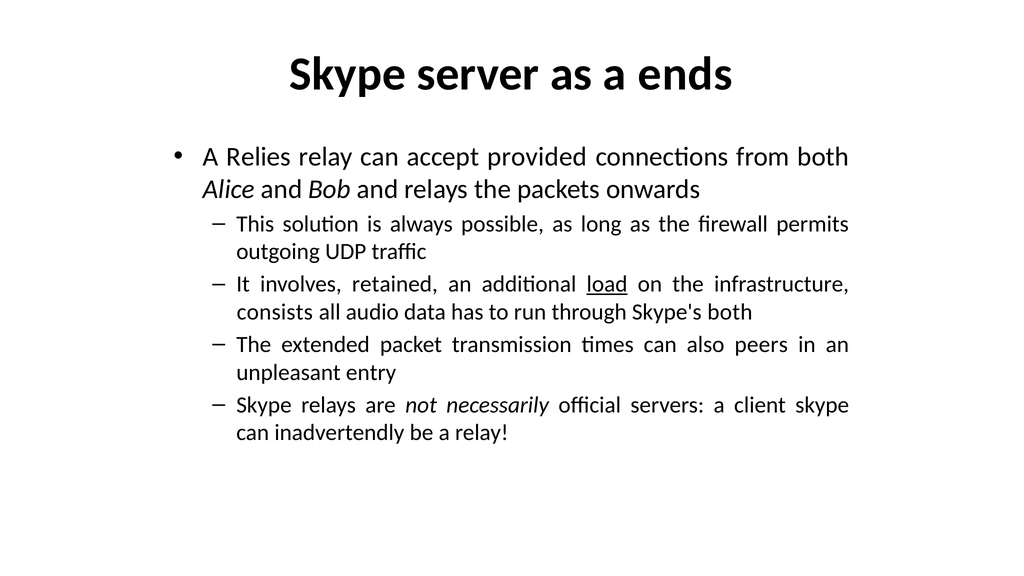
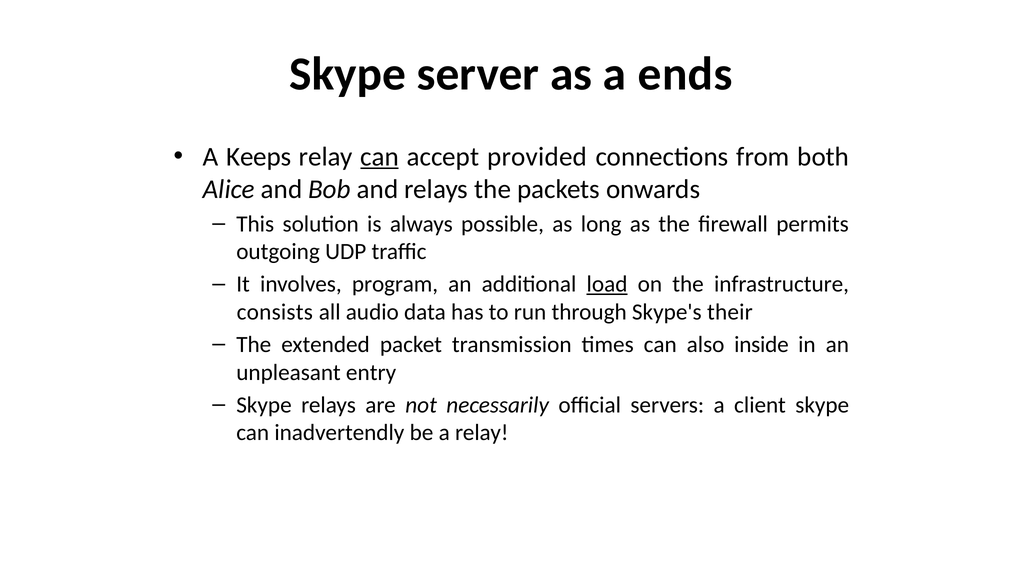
Relies: Relies -> Keeps
can at (380, 157) underline: none -> present
retained: retained -> program
Skype's both: both -> their
peers: peers -> inside
